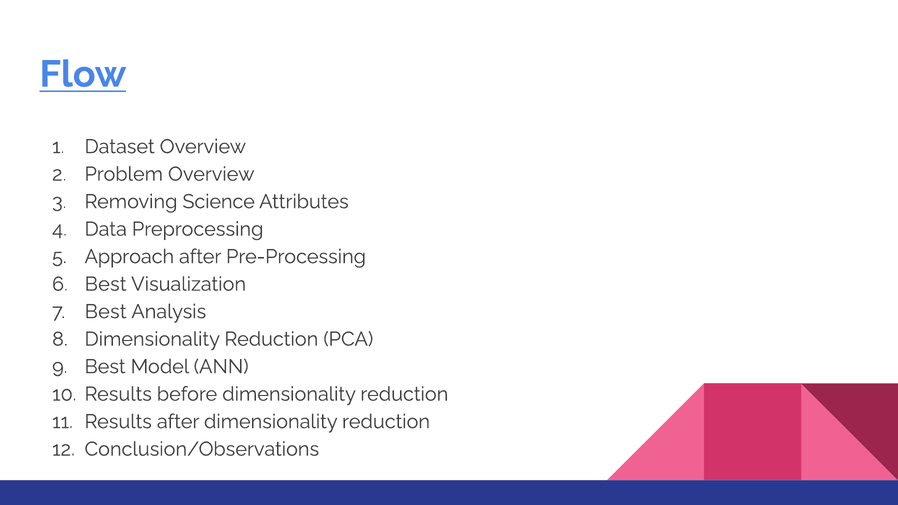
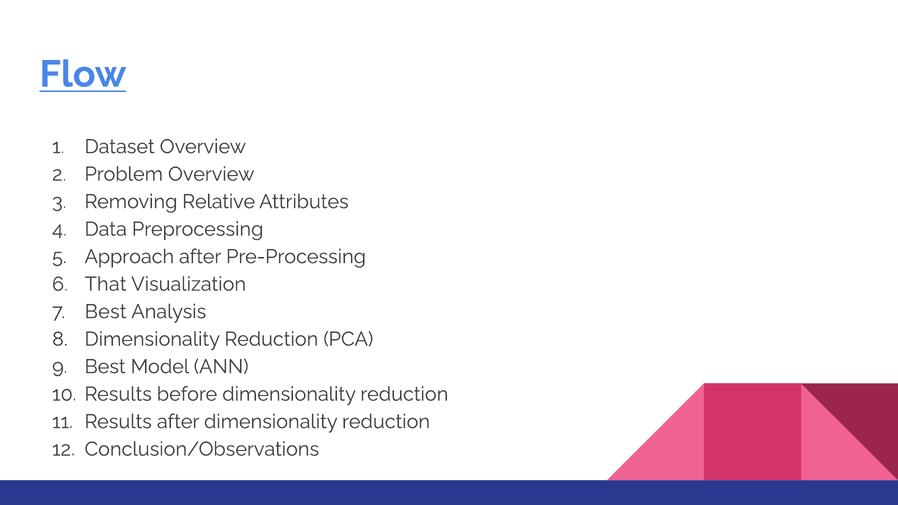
Science: Science -> Relative
Best at (106, 284): Best -> That
